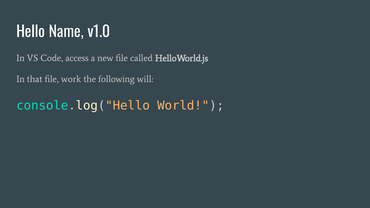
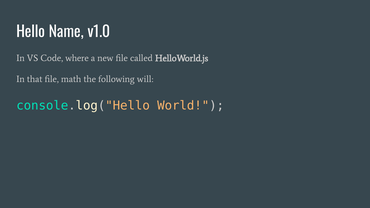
access: access -> where
work: work -> math
